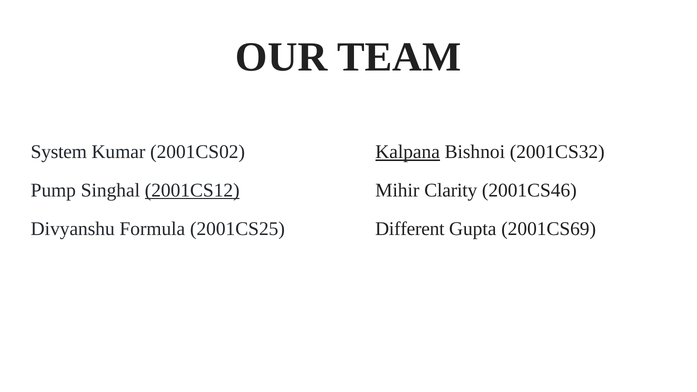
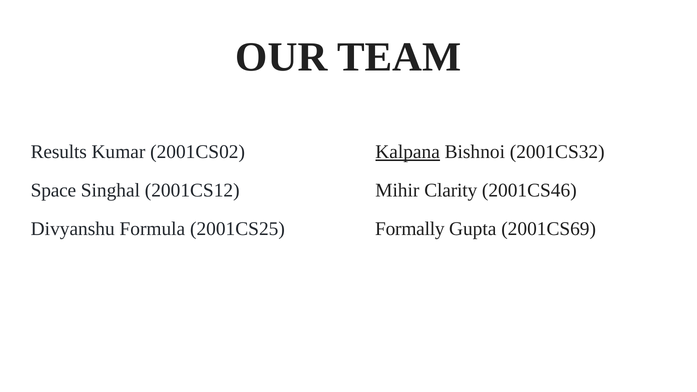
System: System -> Results
Pump: Pump -> Space
2001CS12 underline: present -> none
Different: Different -> Formally
